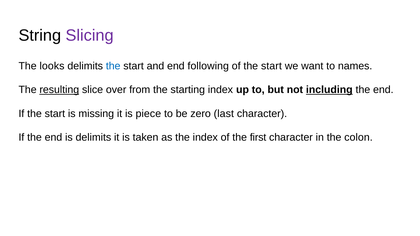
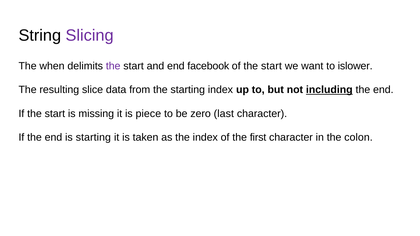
looks: looks -> when
the at (113, 66) colour: blue -> purple
following: following -> facebook
names: names -> islower
resulting underline: present -> none
over: over -> data
is delimits: delimits -> starting
